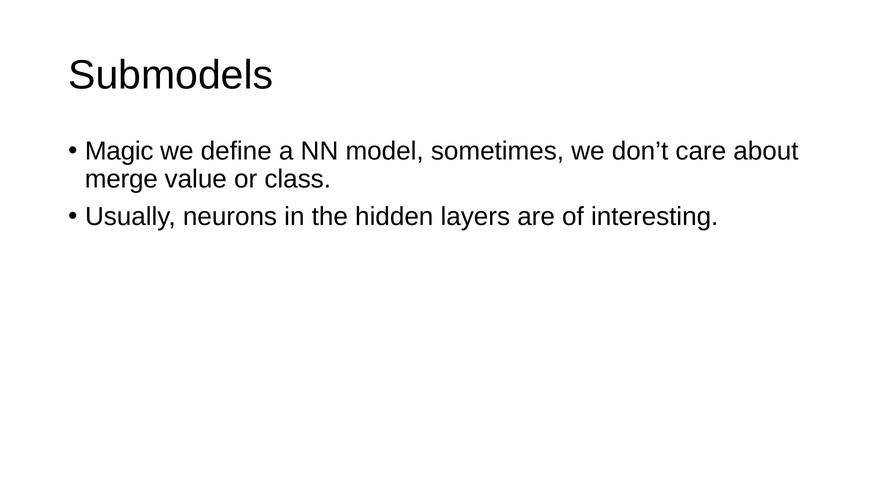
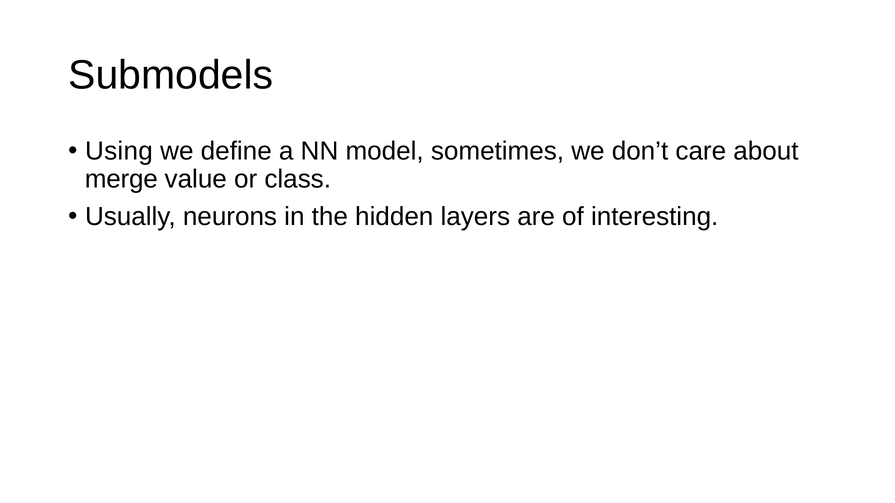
Magic: Magic -> Using
